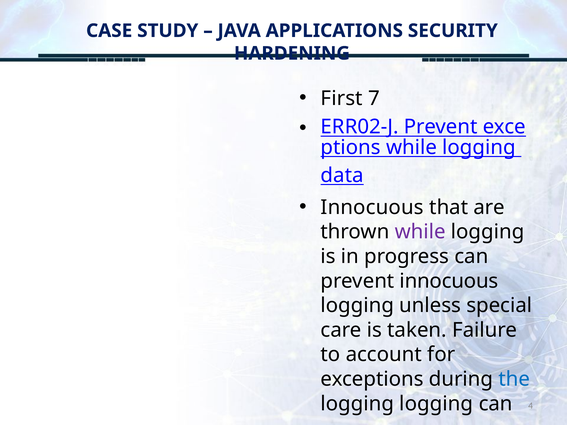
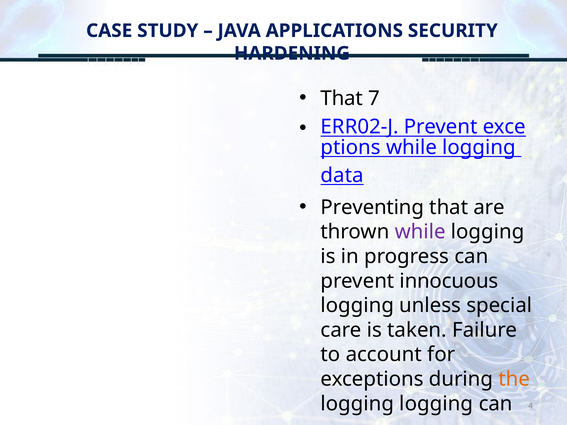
First at (342, 98): First -> That
Innocuous at (372, 207): Innocuous -> Preventing
the colour: blue -> orange
